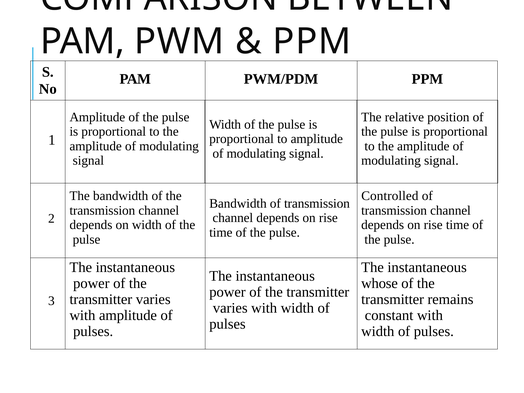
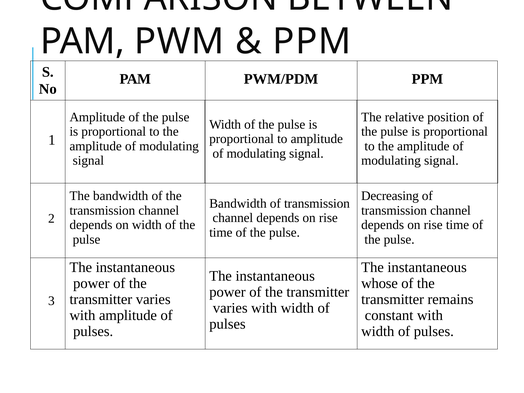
Controlled: Controlled -> Decreasing
